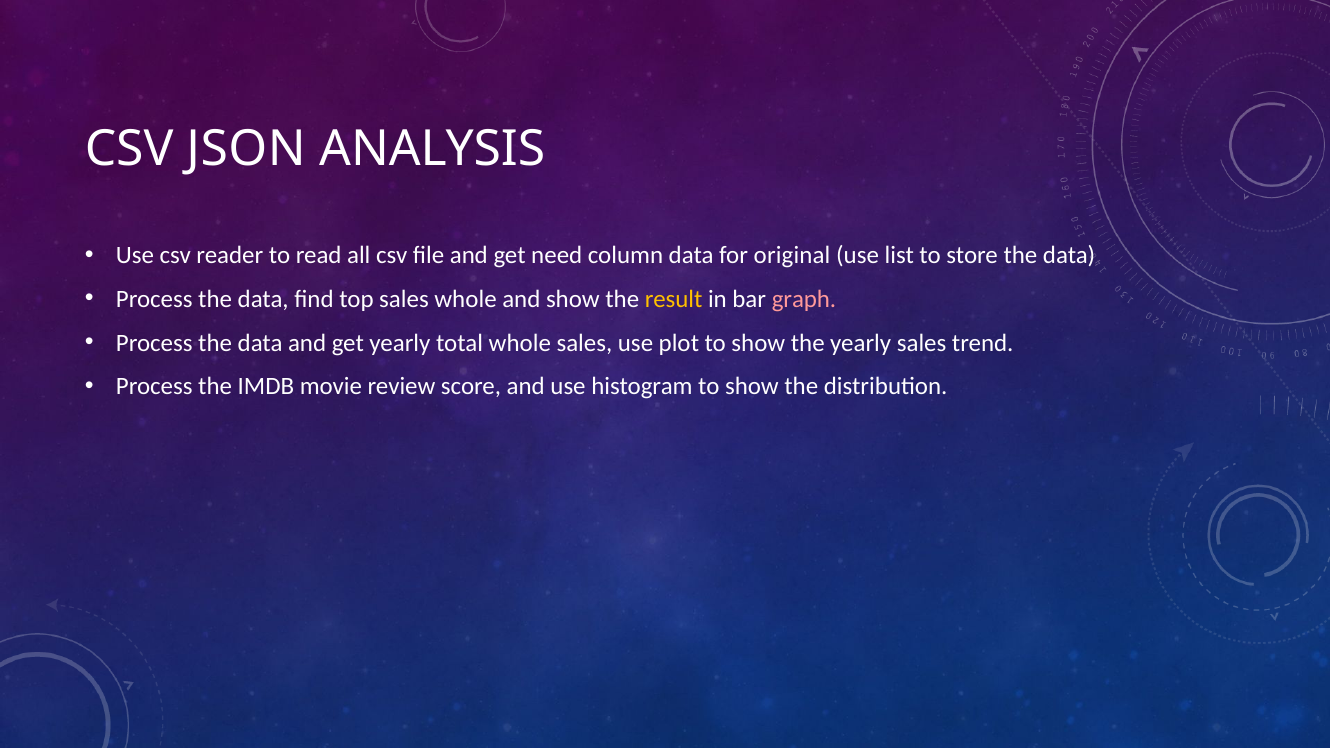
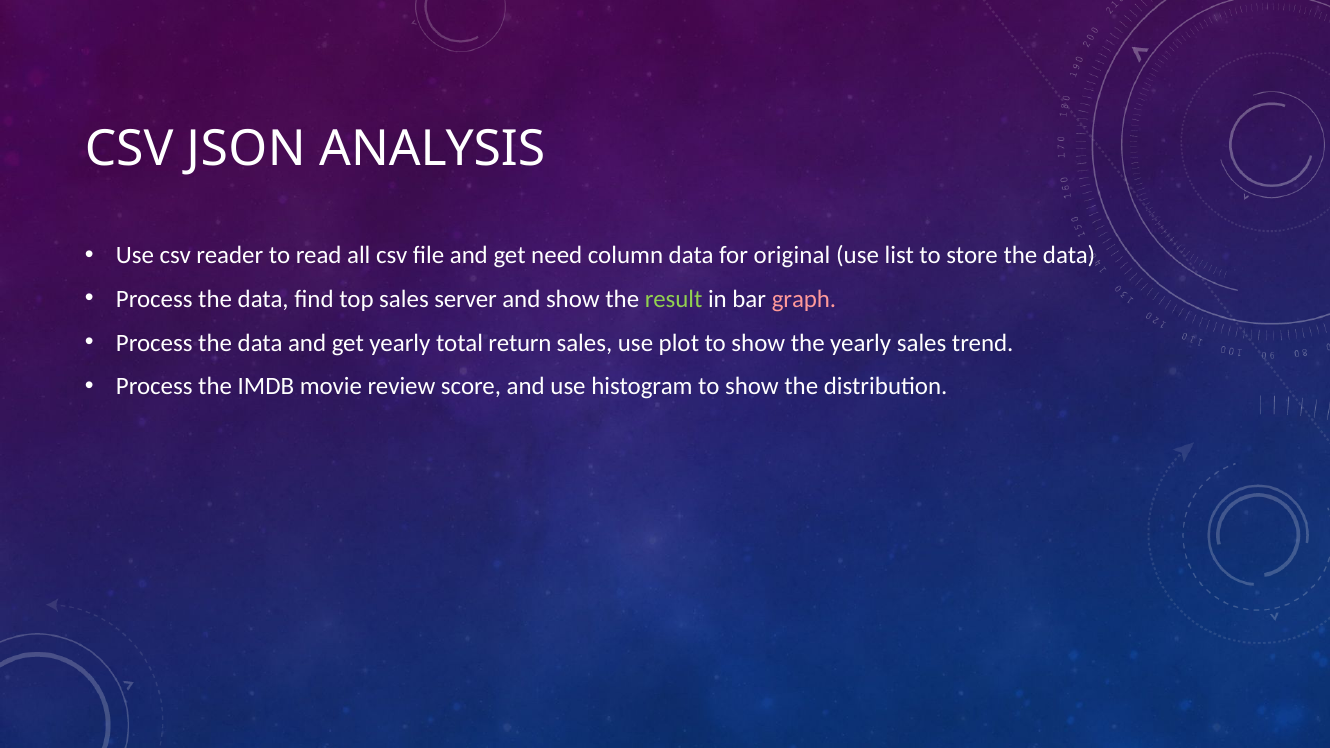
sales whole: whole -> server
result colour: yellow -> light green
total whole: whole -> return
